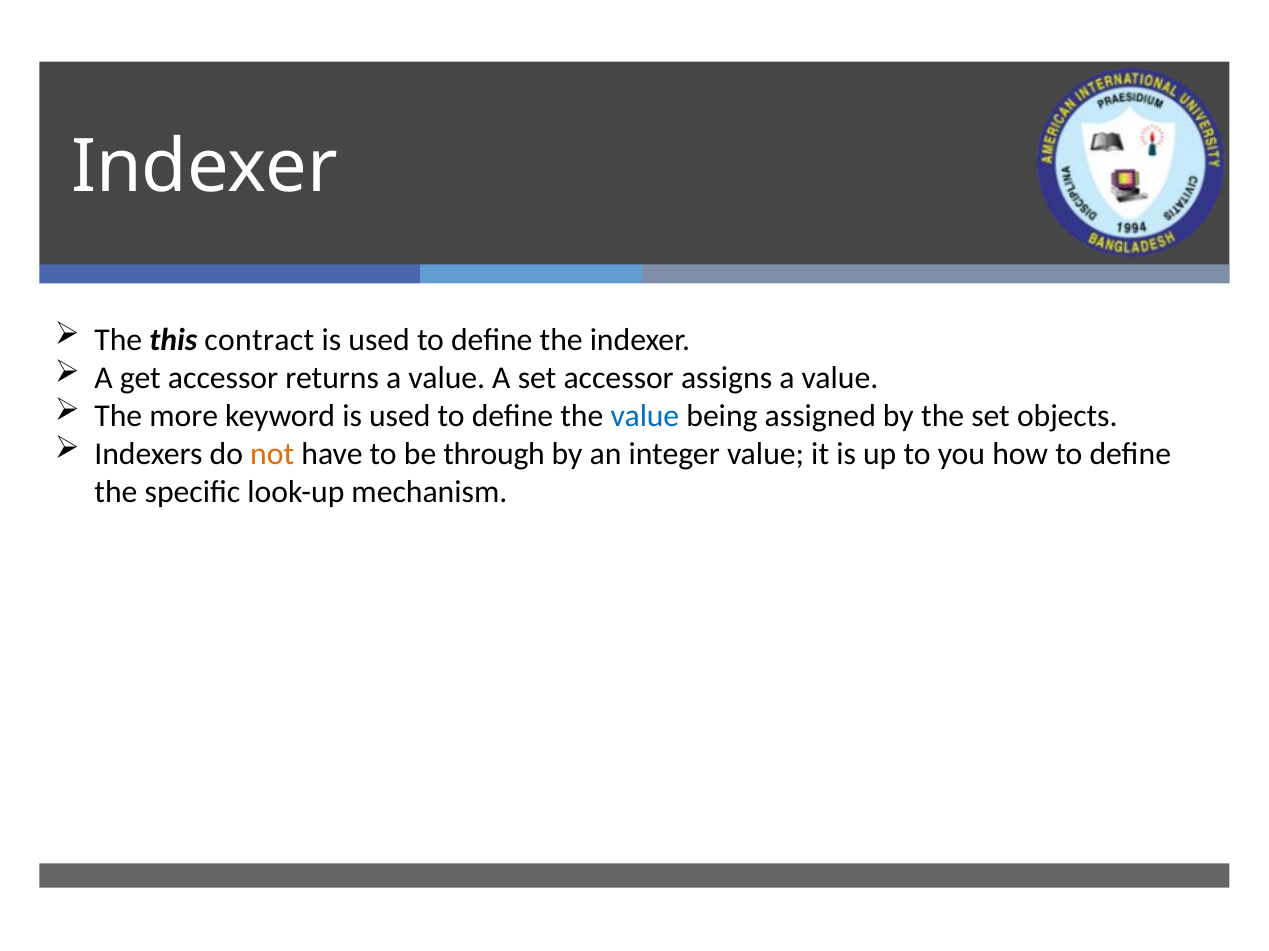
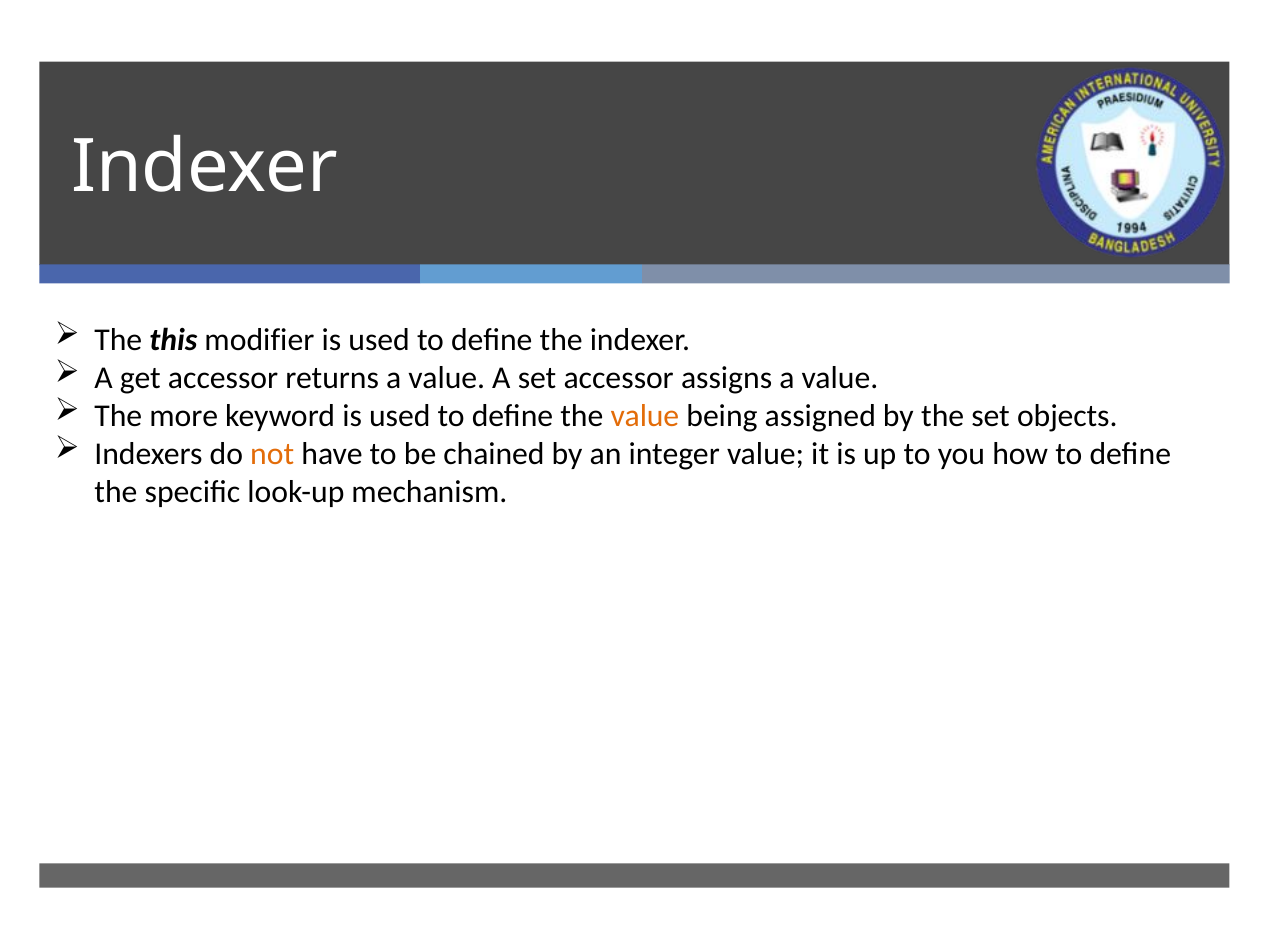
contract: contract -> modifier
value at (645, 416) colour: blue -> orange
through: through -> chained
